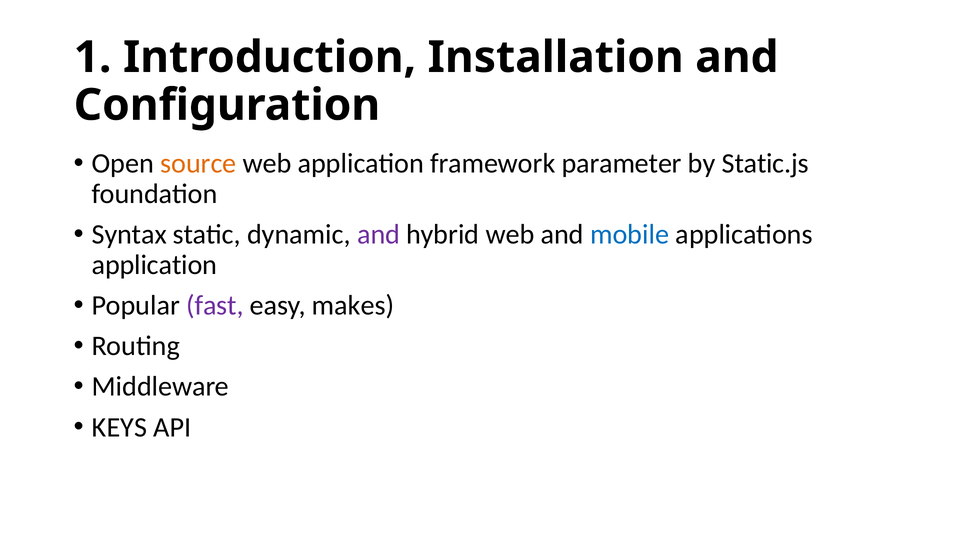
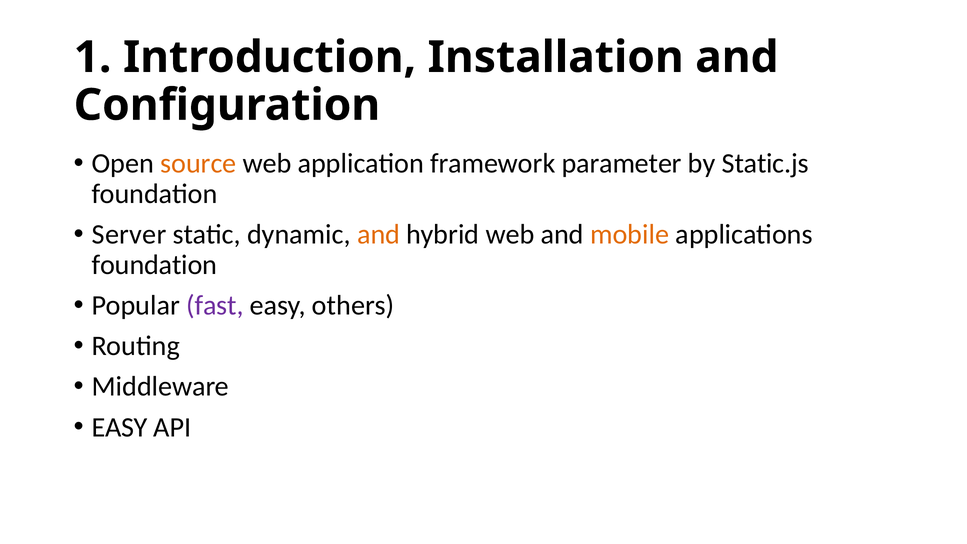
Syntax: Syntax -> Server
and at (379, 235) colour: purple -> orange
mobile colour: blue -> orange
application at (154, 265): application -> foundation
makes: makes -> others
KEYS at (119, 427): KEYS -> EASY
